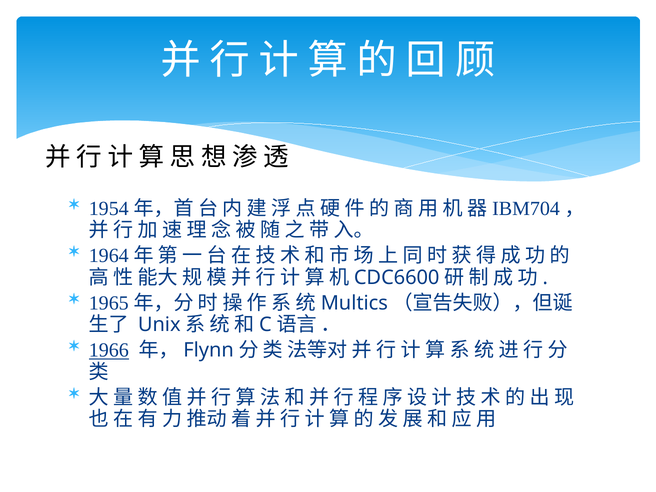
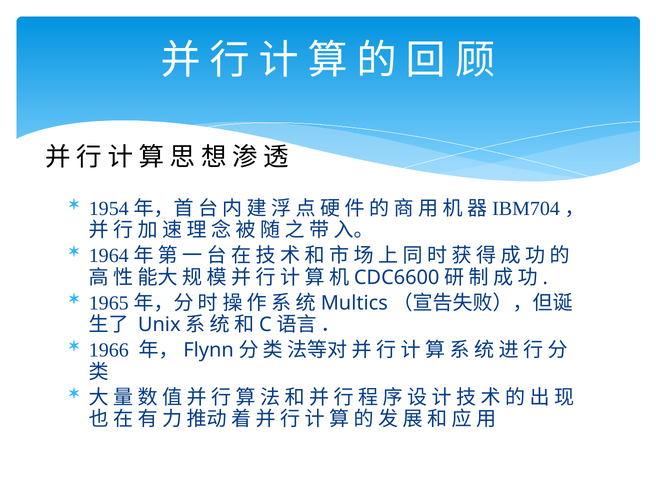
1966 underline: present -> none
